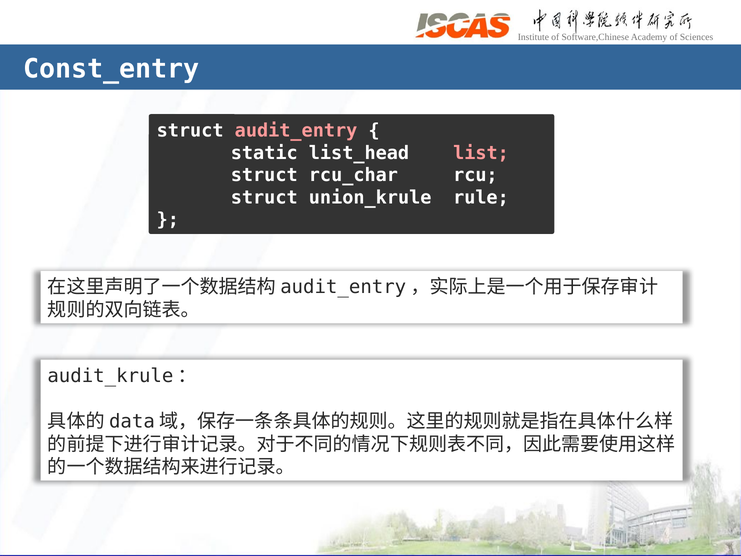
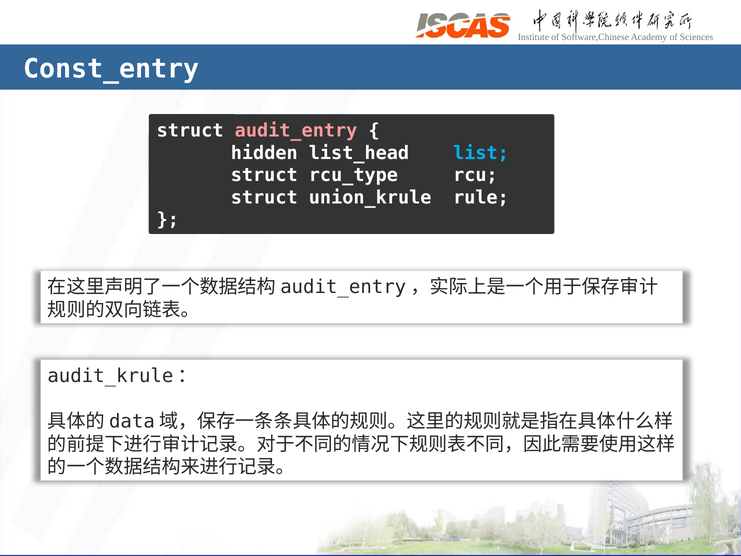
static: static -> hidden
list colour: pink -> light blue
rcu_char: rcu_char -> rcu_type
